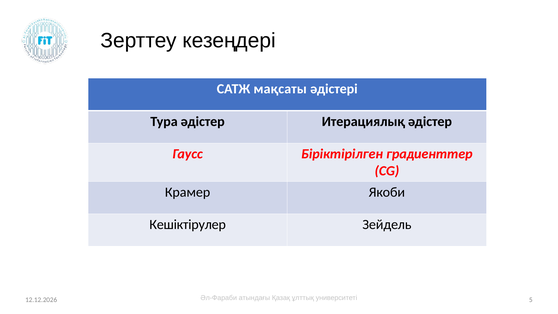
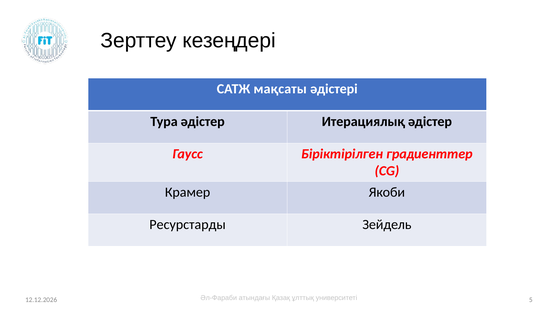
Кешіктірулер: Кешіктірулер -> Ресурстарды
